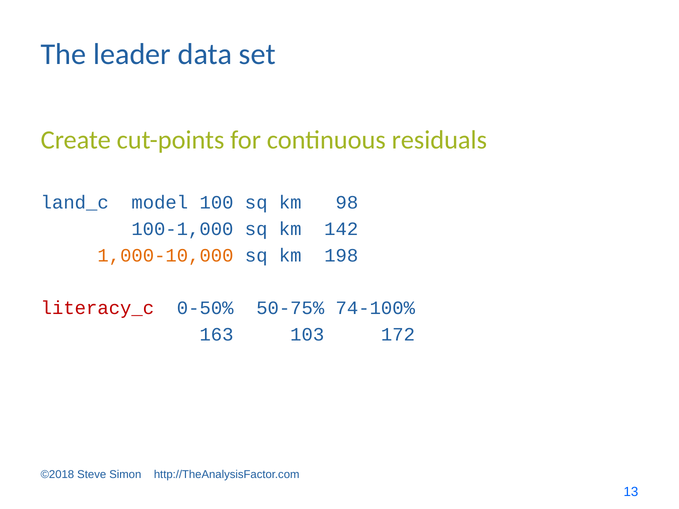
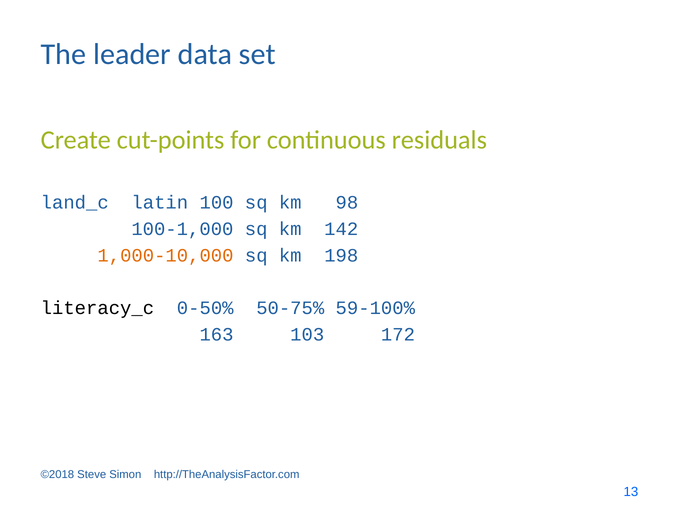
model: model -> latin
literacy_c colour: red -> black
74-100%: 74-100% -> 59-100%
